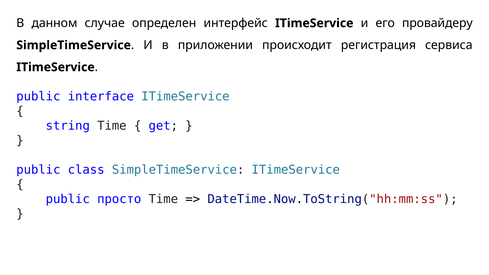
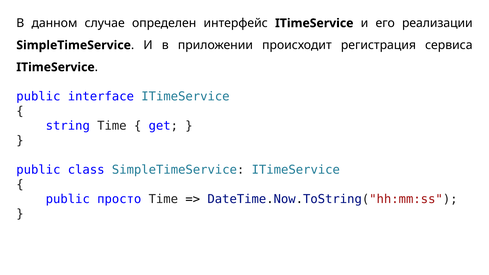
провайдеру: провайдеру -> реализации
